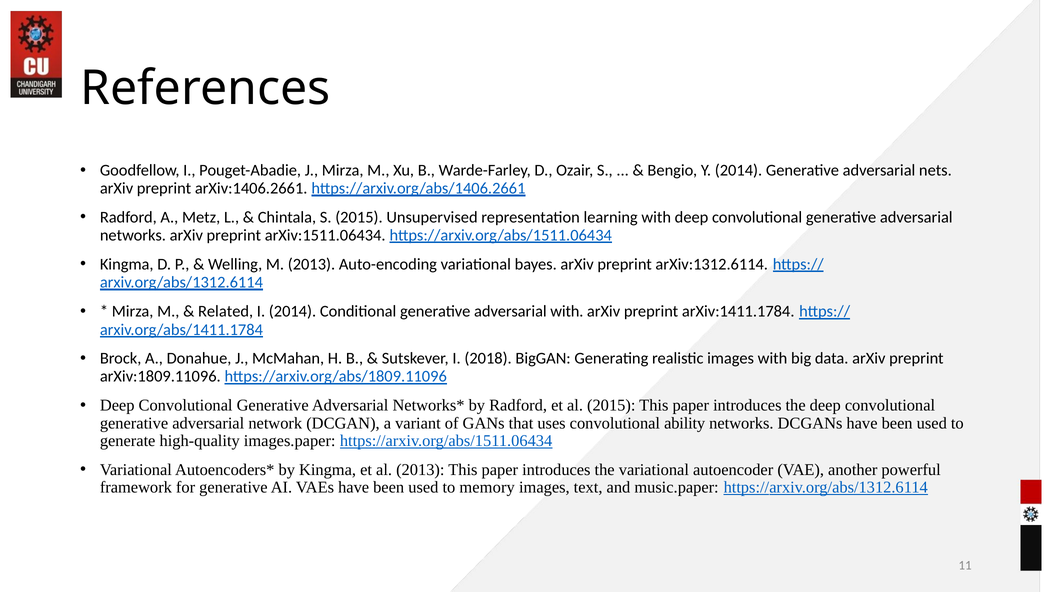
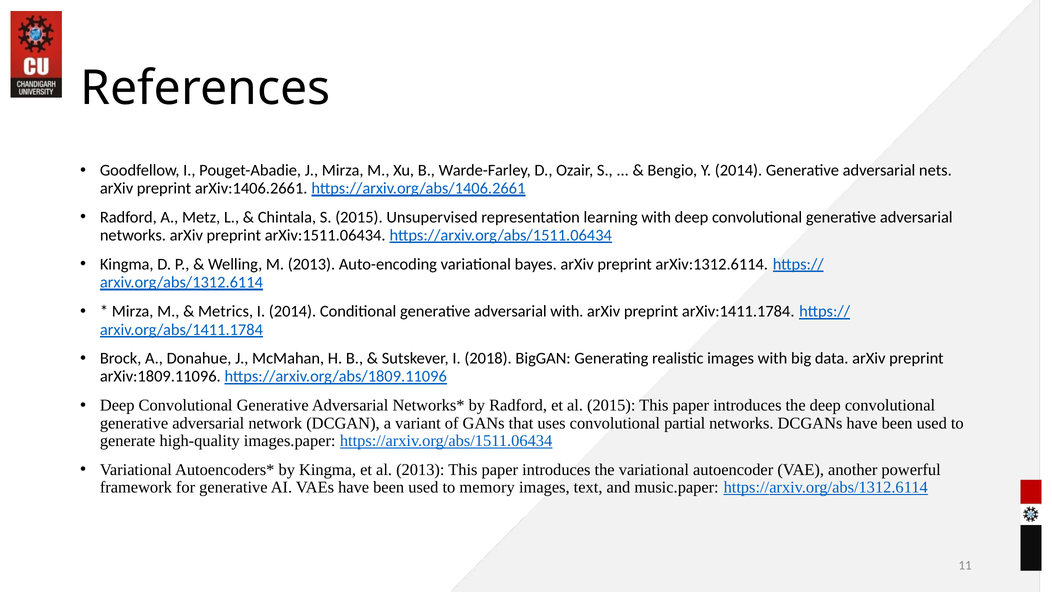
Related: Related -> Metrics
ability: ability -> partial
